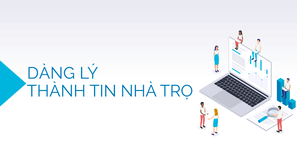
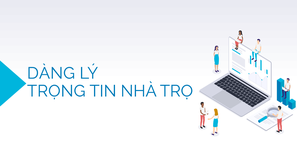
THÀNH: THÀNH -> TRỌNG
